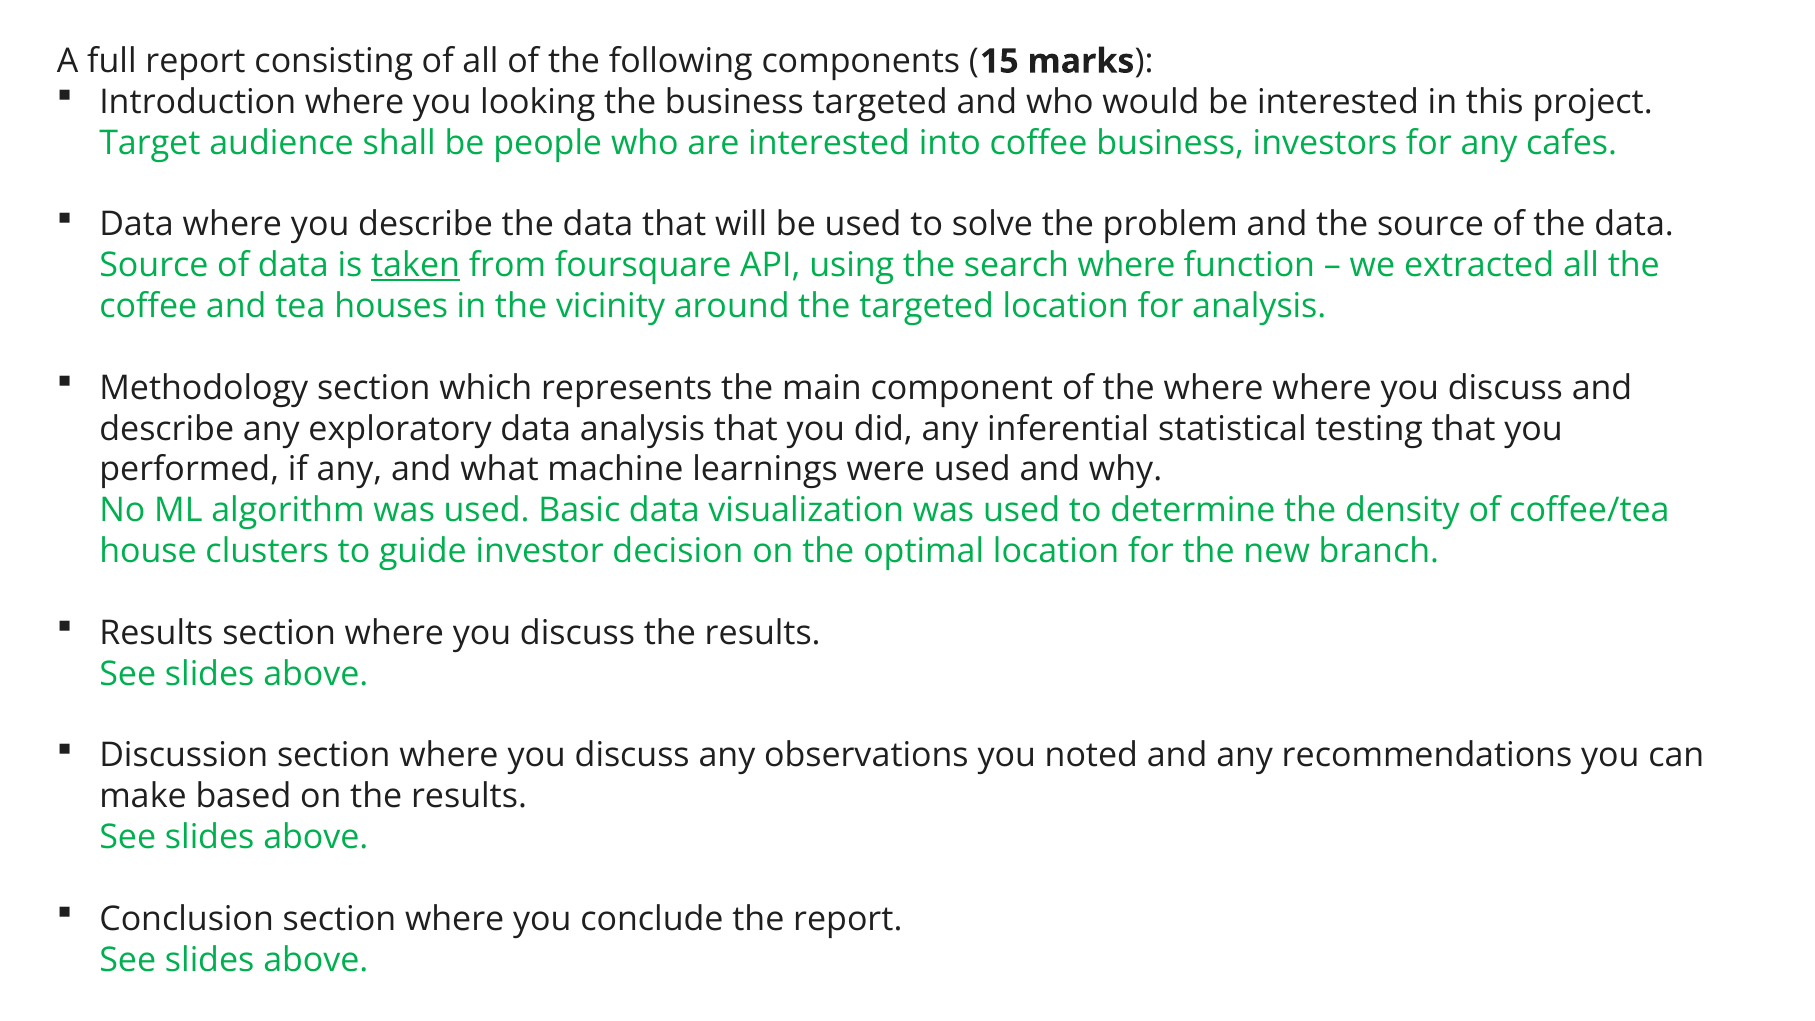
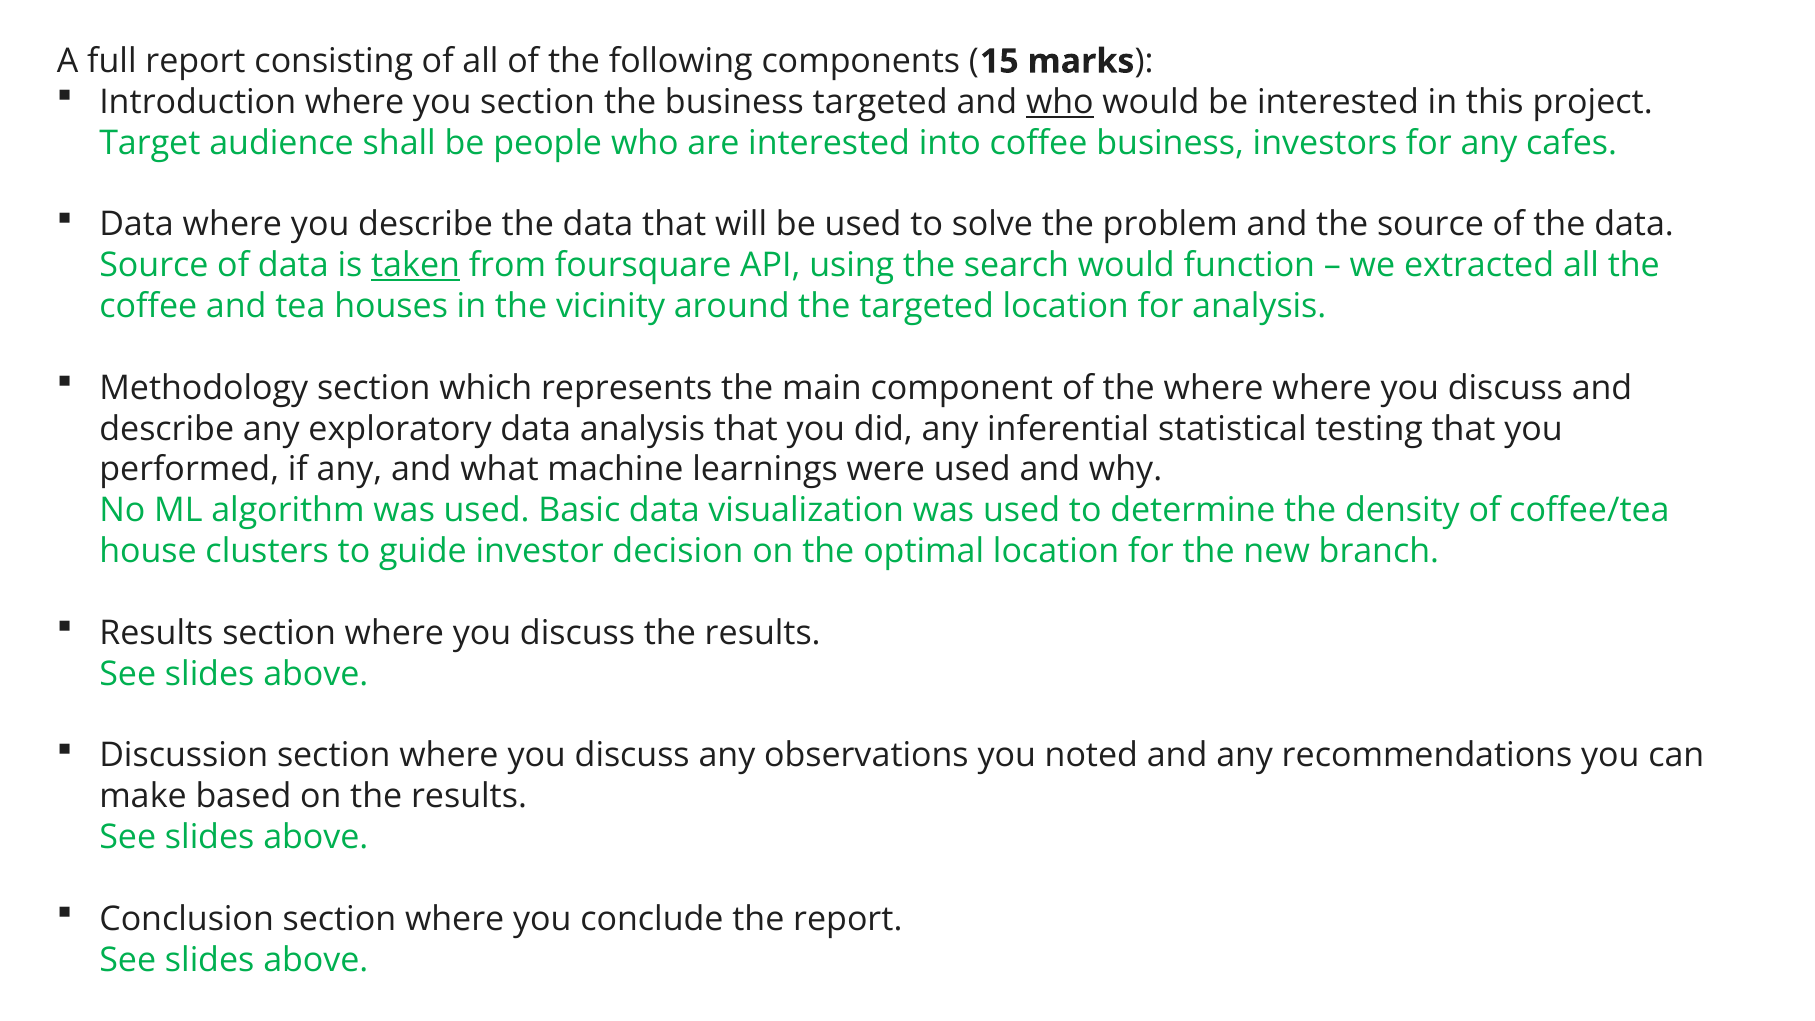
you looking: looking -> section
who at (1060, 102) underline: none -> present
search where: where -> would
